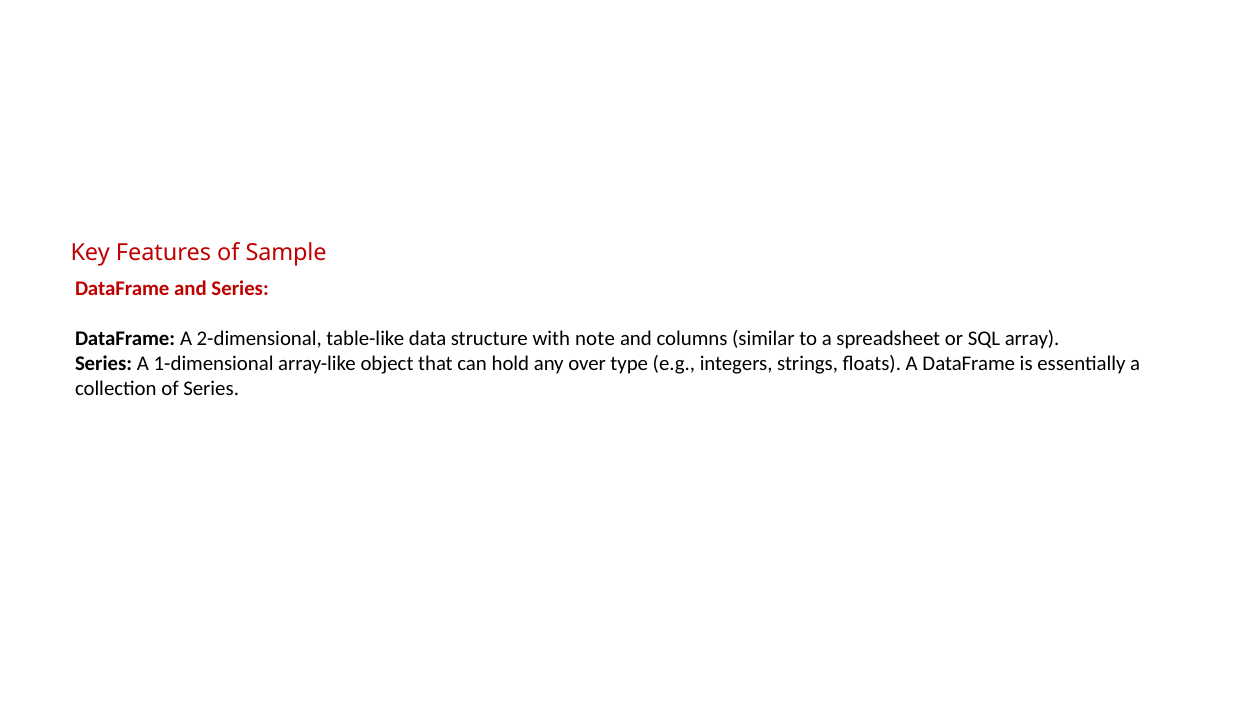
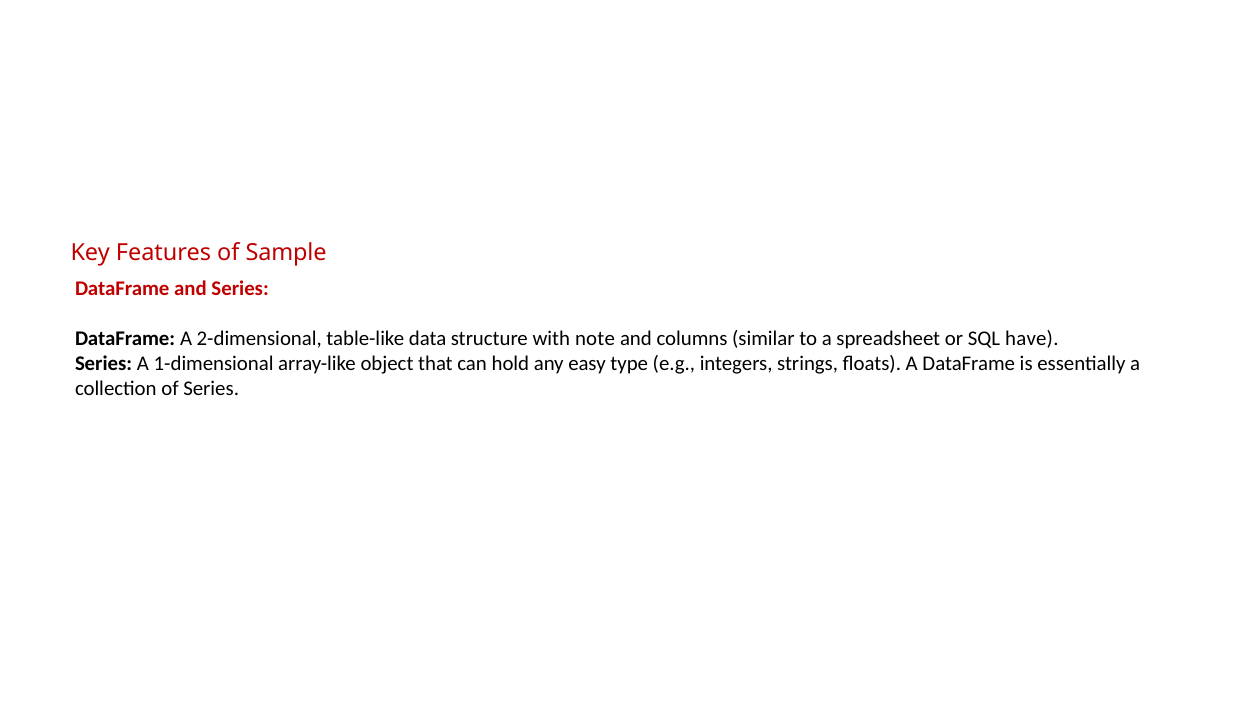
array: array -> have
over: over -> easy
